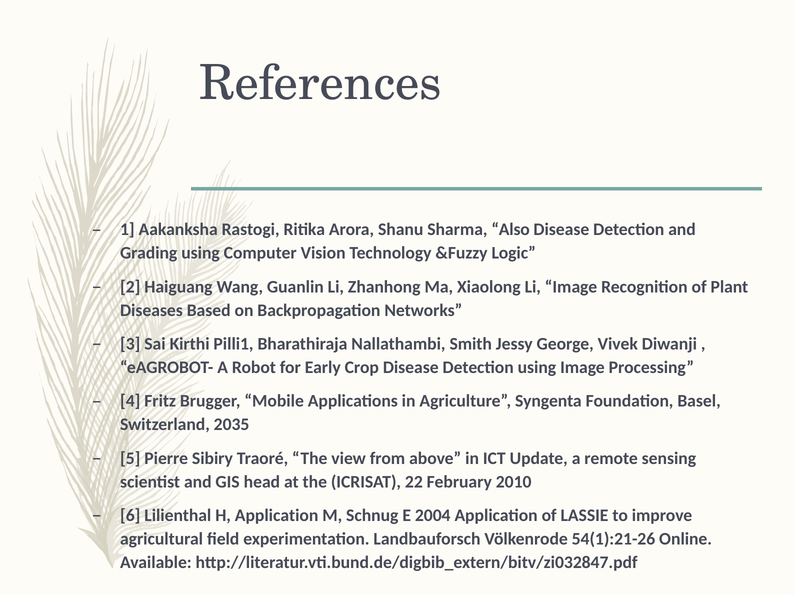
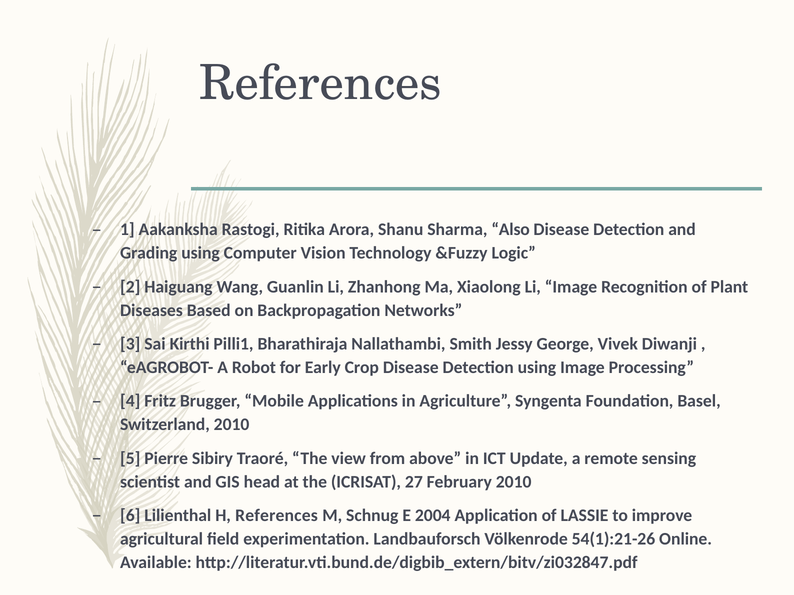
Switzerland 2035: 2035 -> 2010
22: 22 -> 27
H Application: Application -> References
